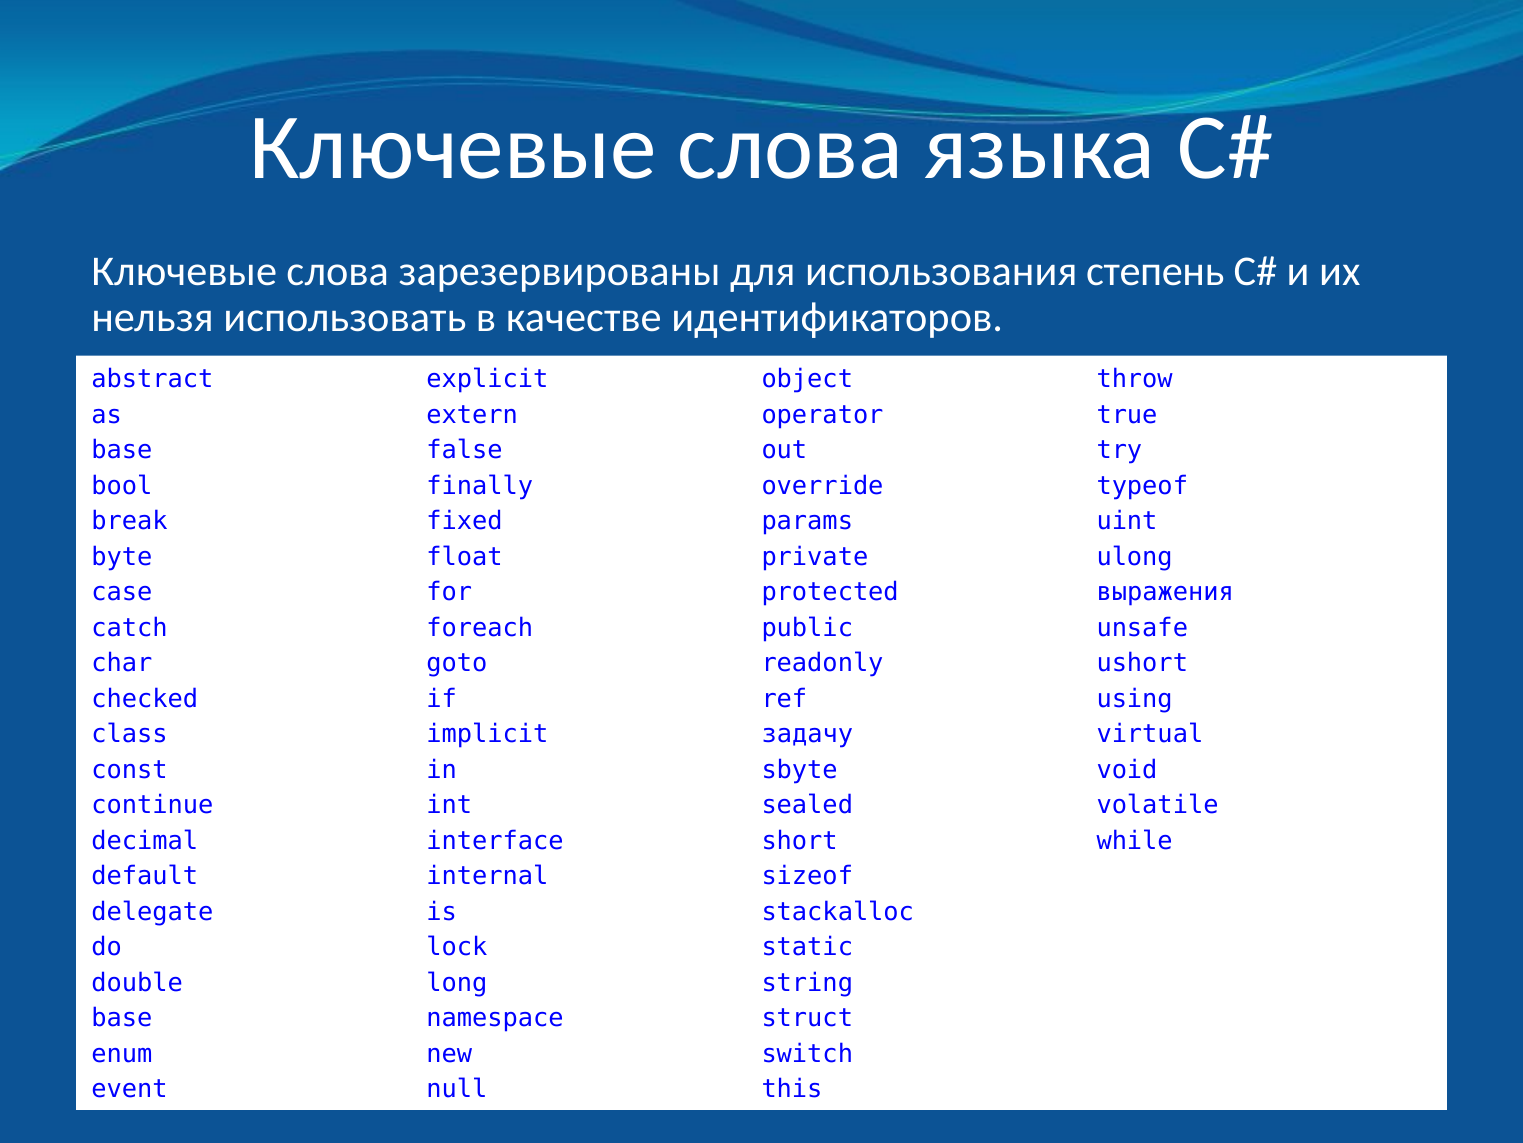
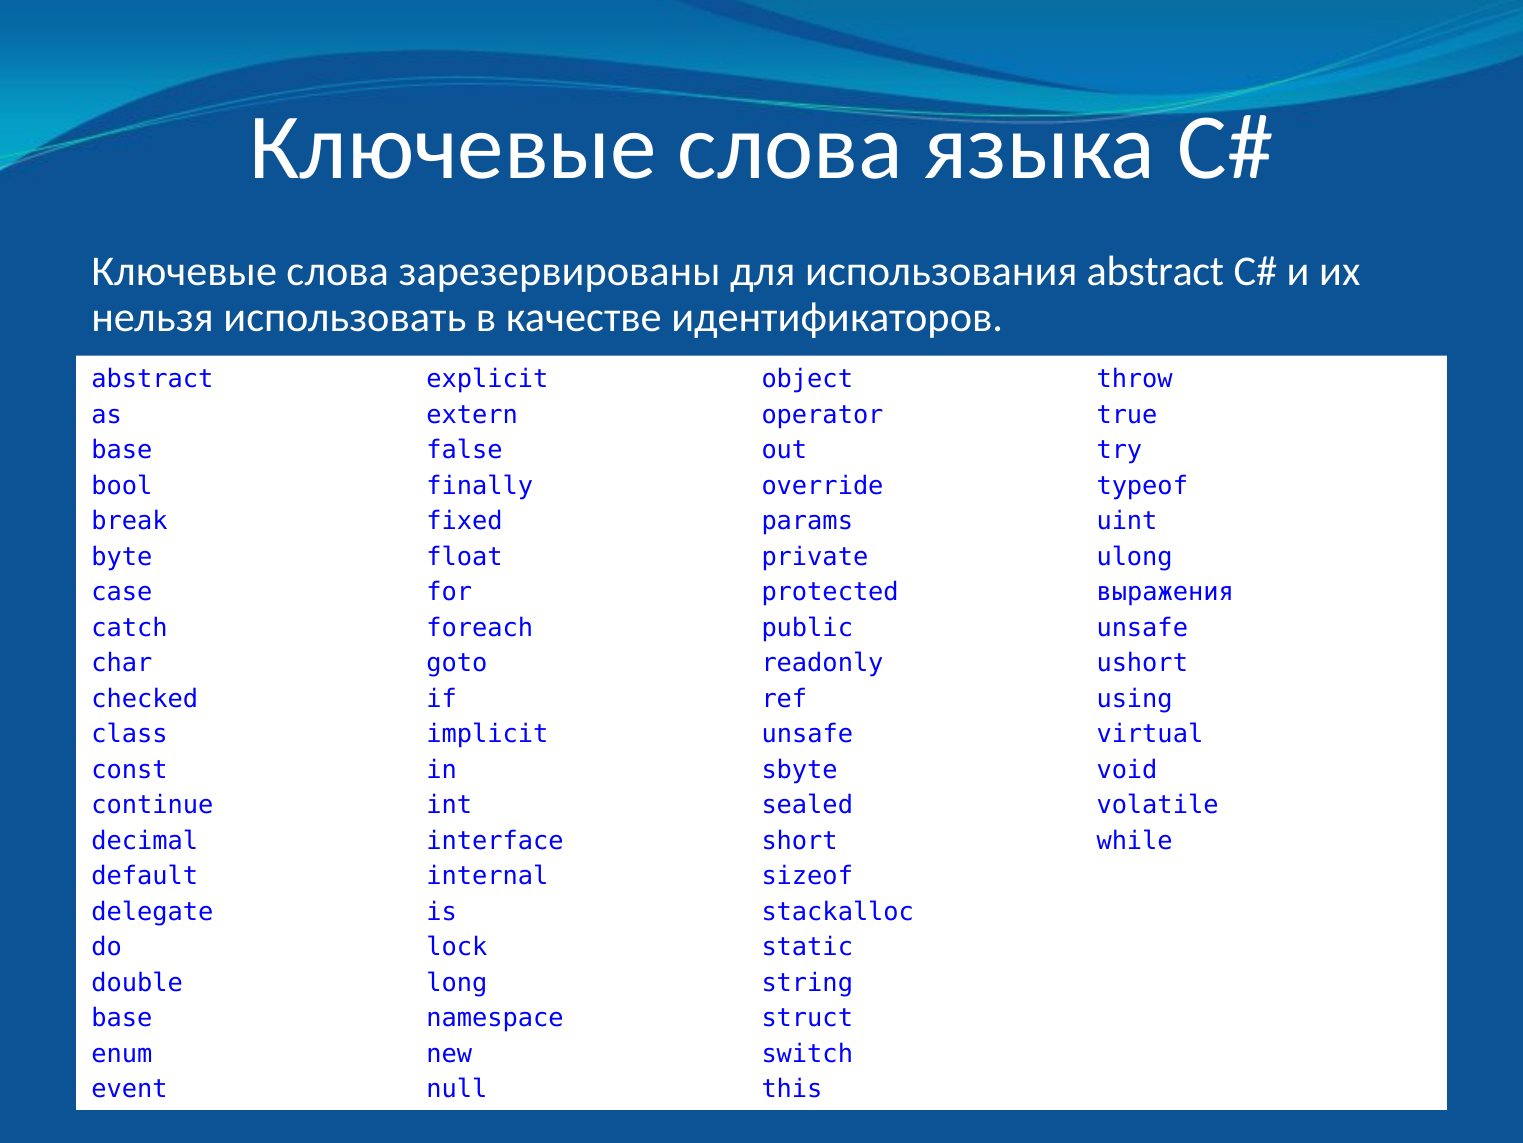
использования степень: степень -> abstract
задачу at (807, 734): задачу -> unsafe
